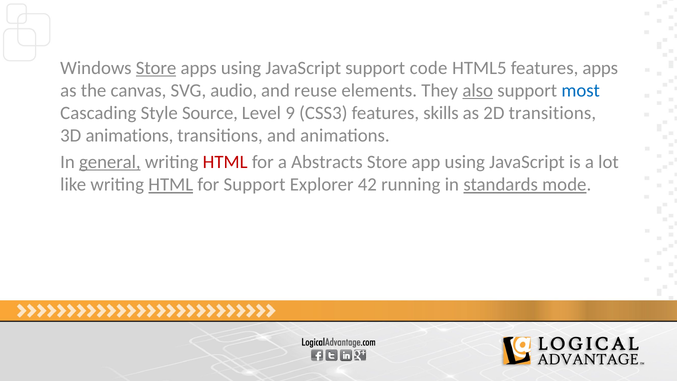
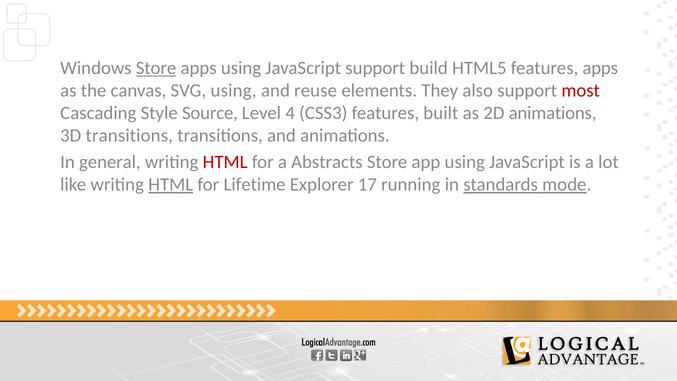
code: code -> build
SVG audio: audio -> using
also underline: present -> none
most colour: blue -> red
9: 9 -> 4
skills: skills -> built
2D transitions: transitions -> animations
3D animations: animations -> transitions
general underline: present -> none
for Support: Support -> Lifetime
42: 42 -> 17
